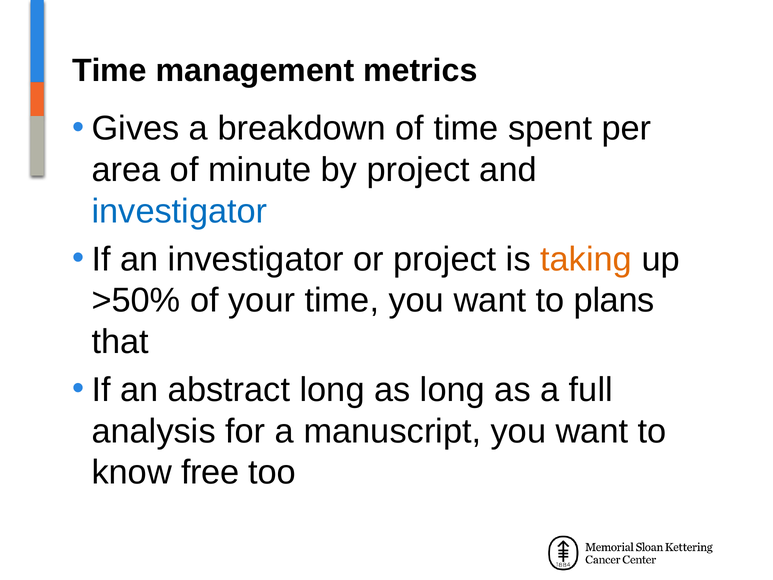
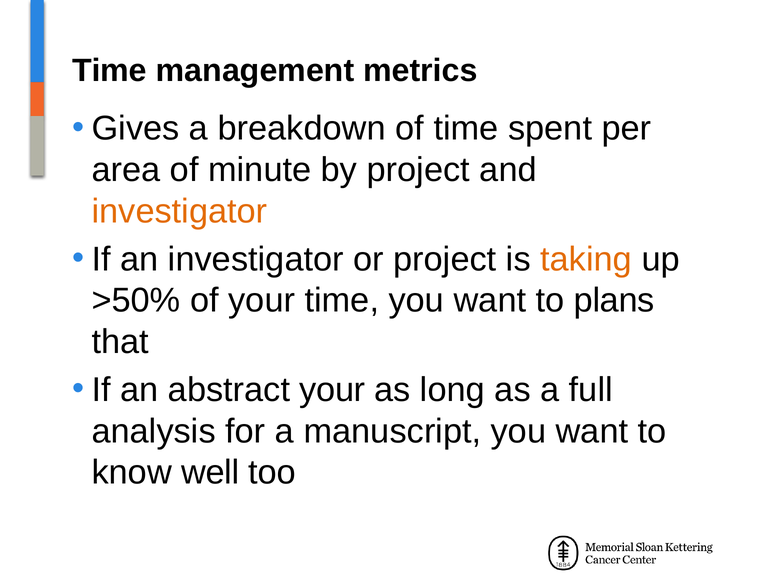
investigator at (180, 211) colour: blue -> orange
abstract long: long -> your
free: free -> well
